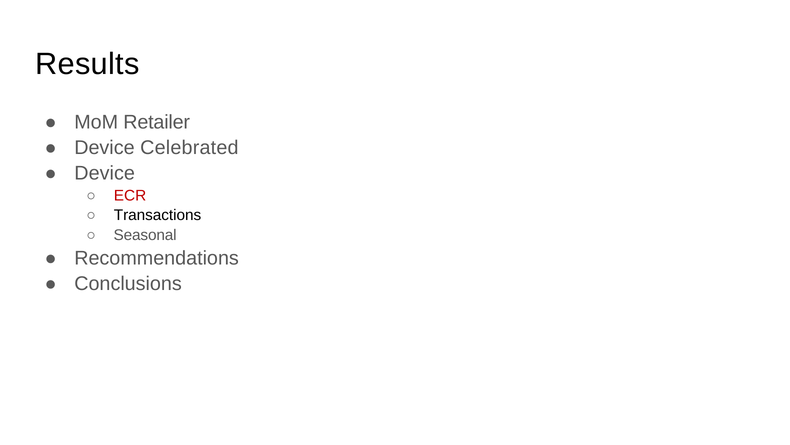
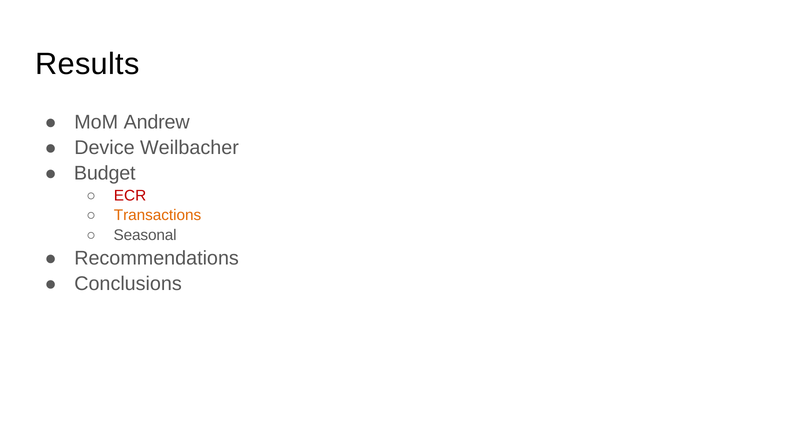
Retailer: Retailer -> Andrew
Celebrated: Celebrated -> Weilbacher
Device at (105, 173): Device -> Budget
Transactions colour: black -> orange
